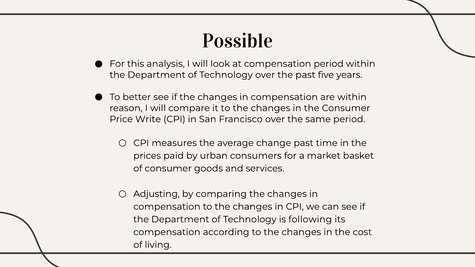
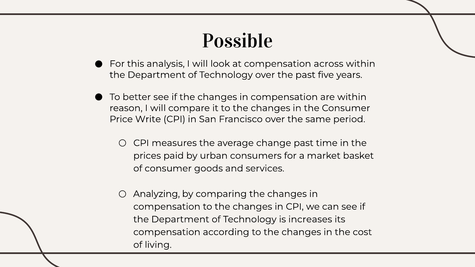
compensation period: period -> across
Adjusting: Adjusting -> Analyzing
following: following -> increases
